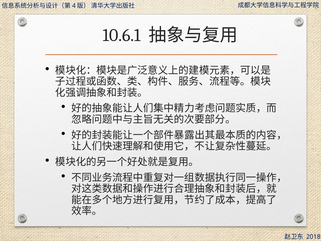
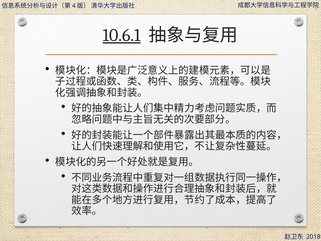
10.6.1 underline: none -> present
